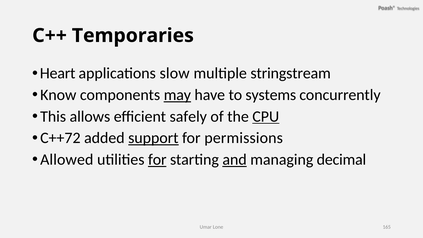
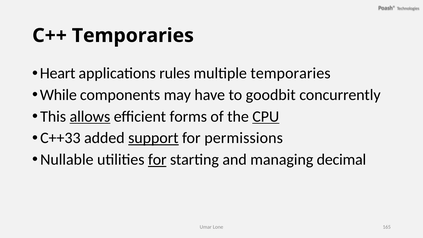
slow: slow -> rules
multiple stringstream: stringstream -> temporaries
Know: Know -> While
may underline: present -> none
systems: systems -> goodbit
allows underline: none -> present
safely: safely -> forms
C++72: C++72 -> C++33
Allowed: Allowed -> Nullable
and underline: present -> none
